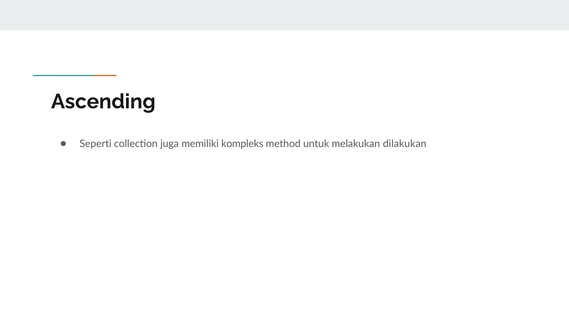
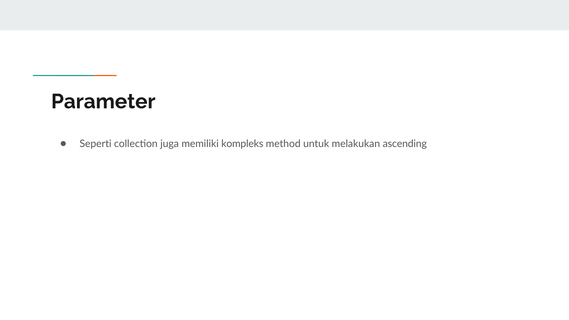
Ascending: Ascending -> Parameter
dilakukan: dilakukan -> ascending
